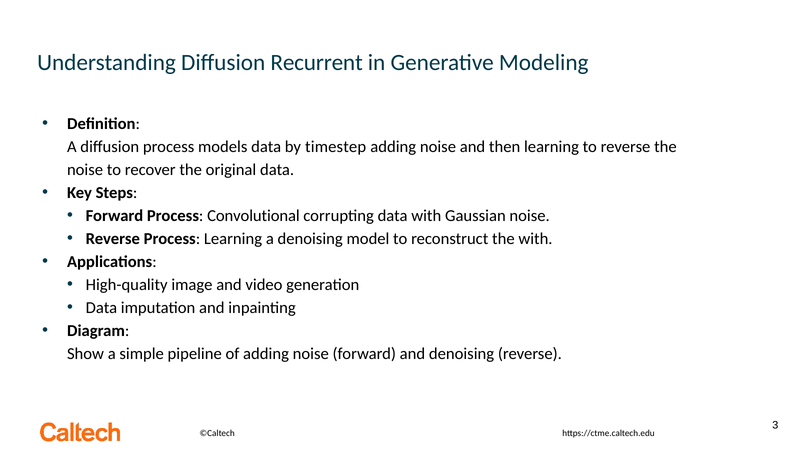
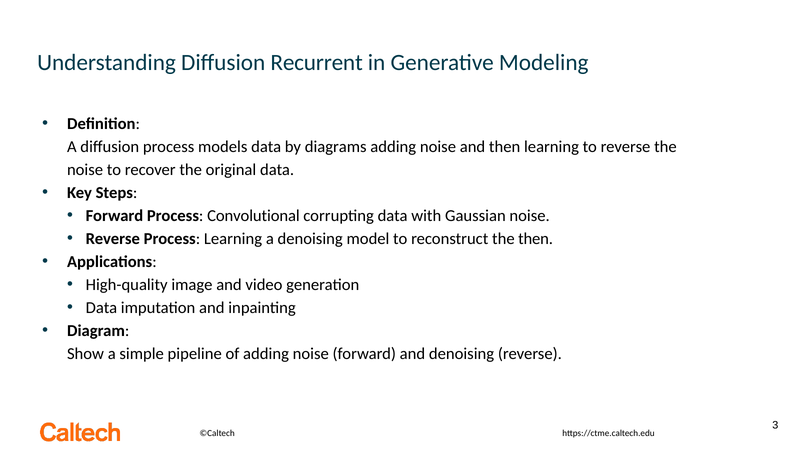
timestep: timestep -> diagrams
the with: with -> then
